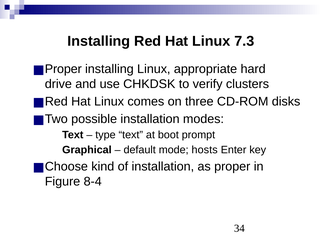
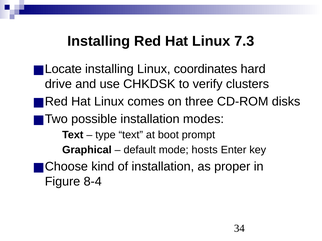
Proper at (63, 69): Proper -> Locate
appropriate: appropriate -> coordinates
